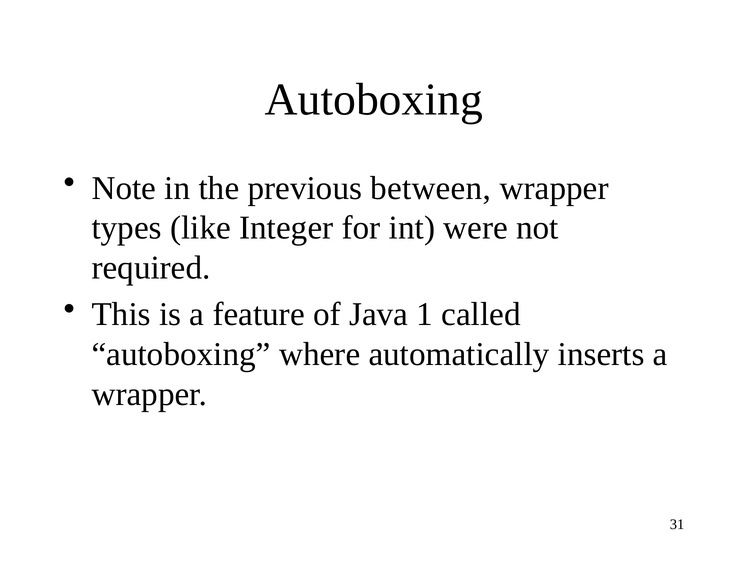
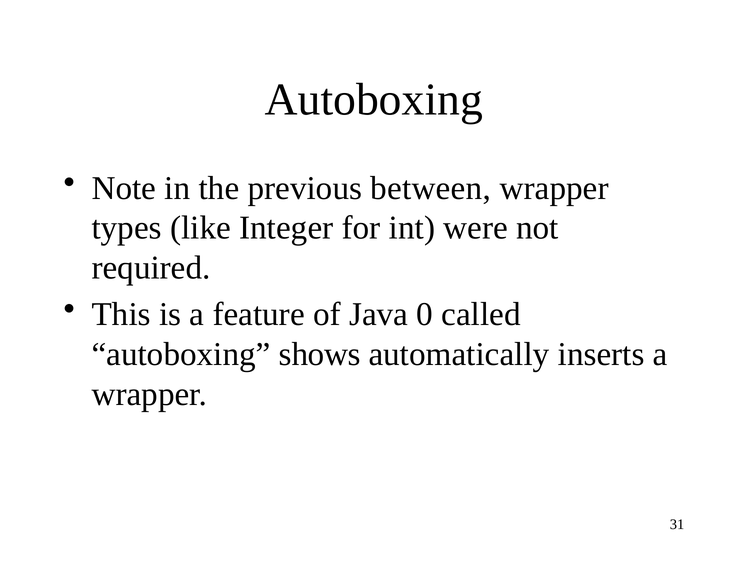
1: 1 -> 0
where: where -> shows
